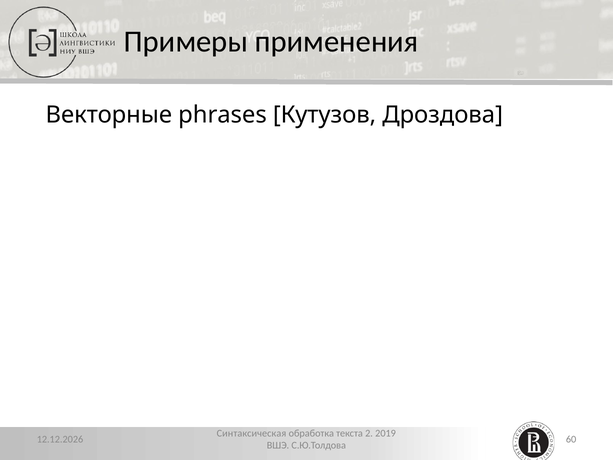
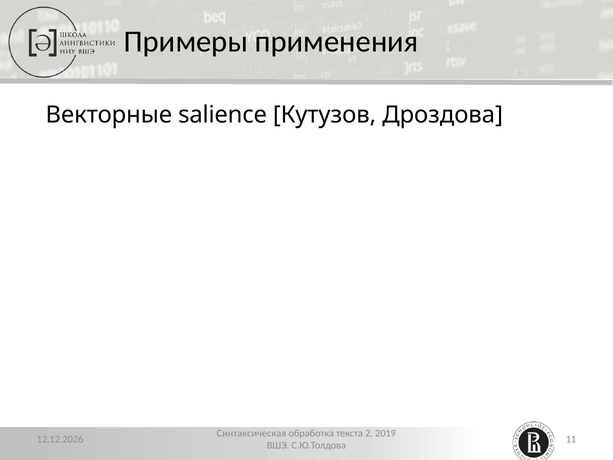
phrases: phrases -> salience
60: 60 -> 11
